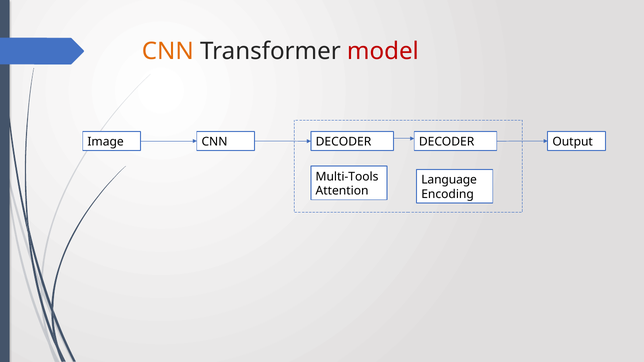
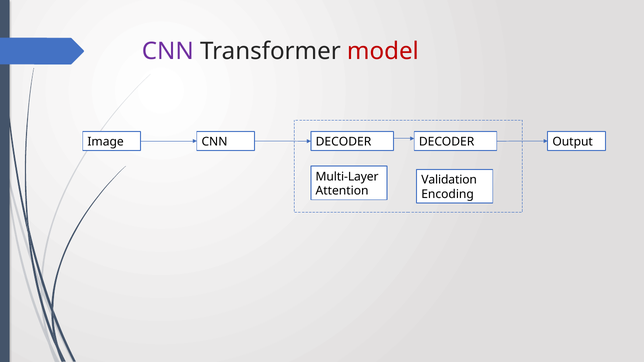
CNN at (168, 52) colour: orange -> purple
Multi-Tools: Multi-Tools -> Multi-Layer
Language: Language -> Validation
